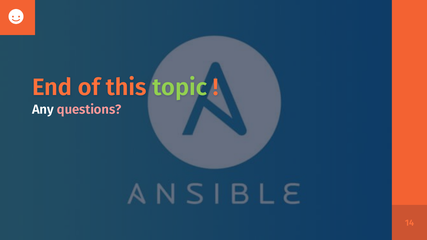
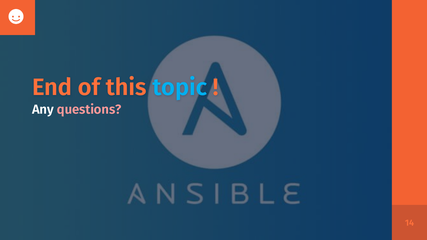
topic colour: light green -> light blue
